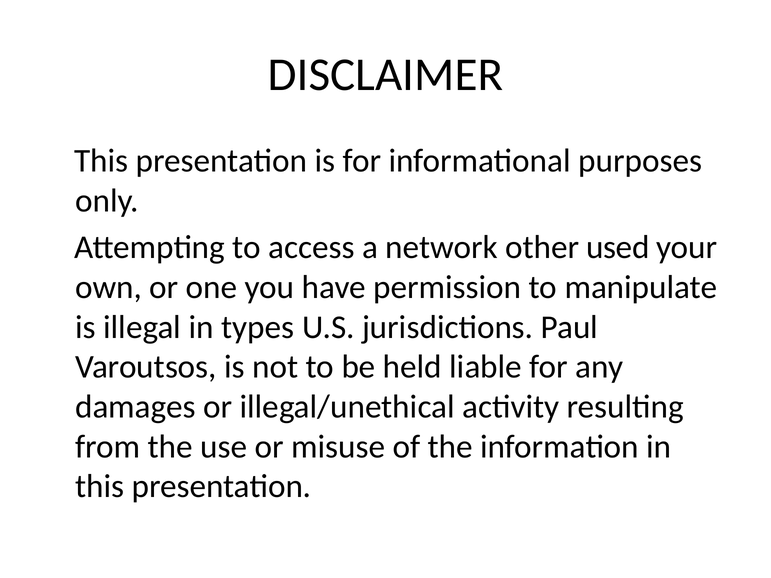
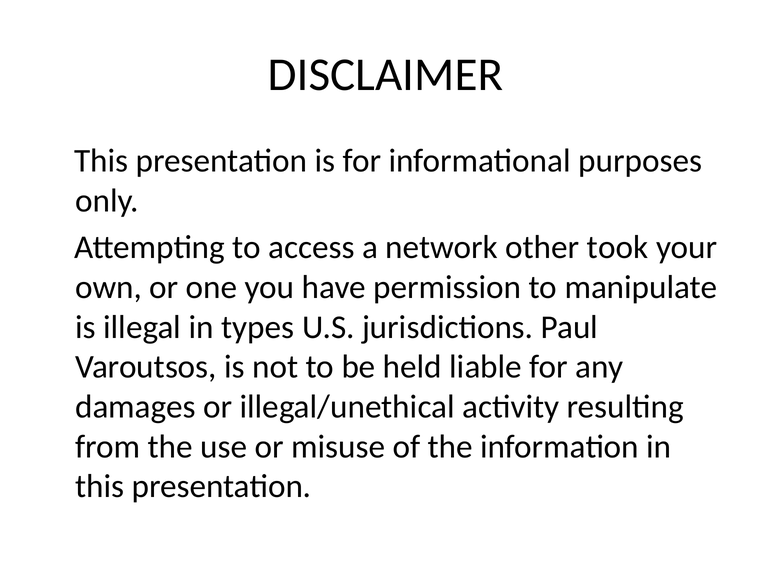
used: used -> took
